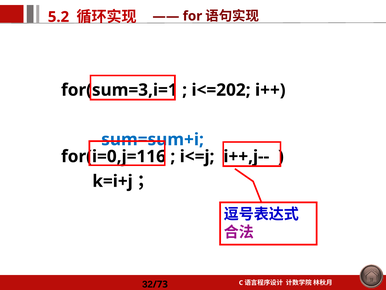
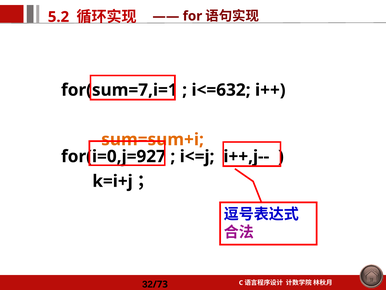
for(sum=3,i=1: for(sum=3,i=1 -> for(sum=7,i=1
i<=202: i<=202 -> i<=632
sum=sum+i colour: blue -> orange
for(i=0,j=116: for(i=0,j=116 -> for(i=0,j=927
